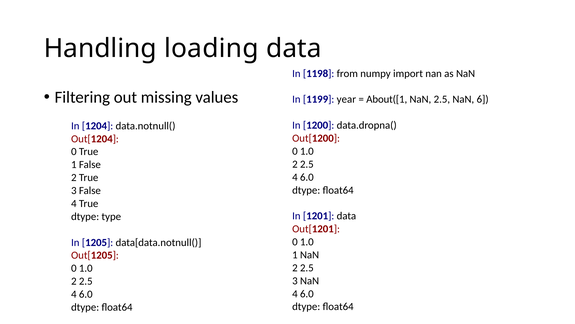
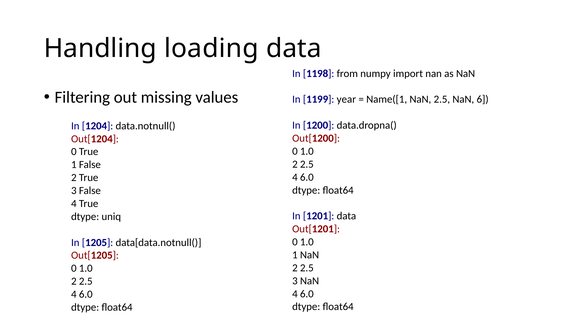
About([1: About([1 -> Name([1
type: type -> uniq
